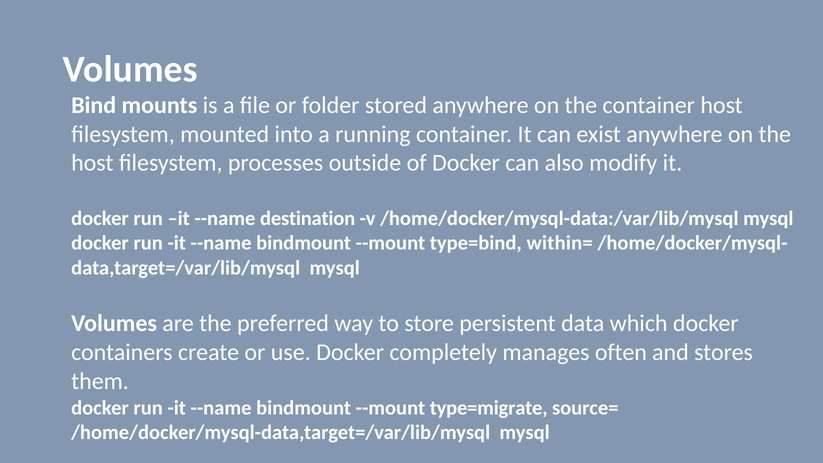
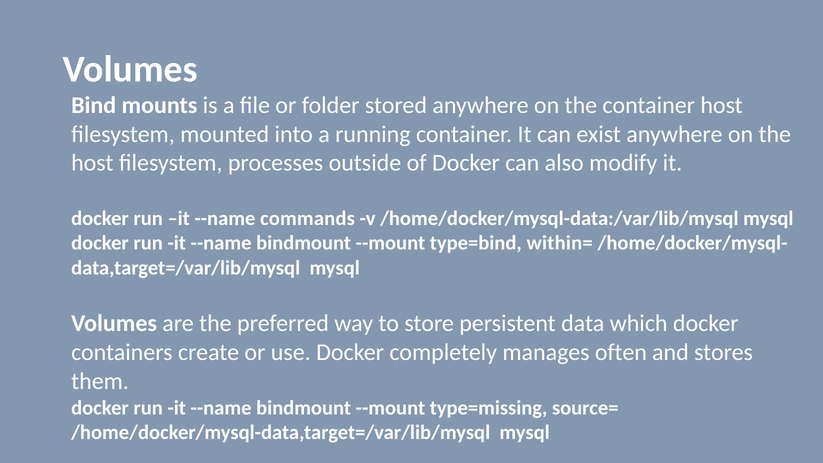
destination: destination -> commands
type=migrate: type=migrate -> type=missing
